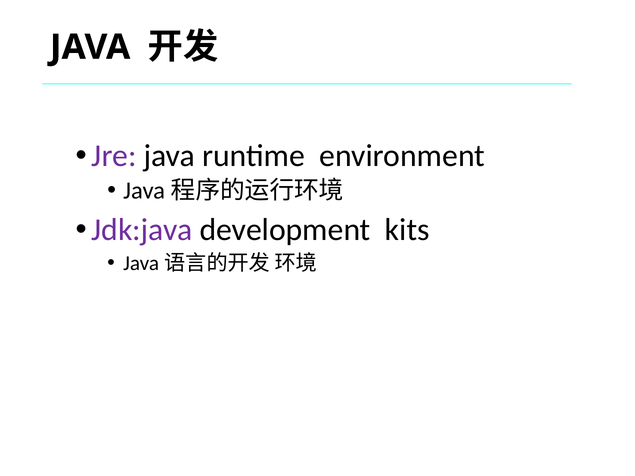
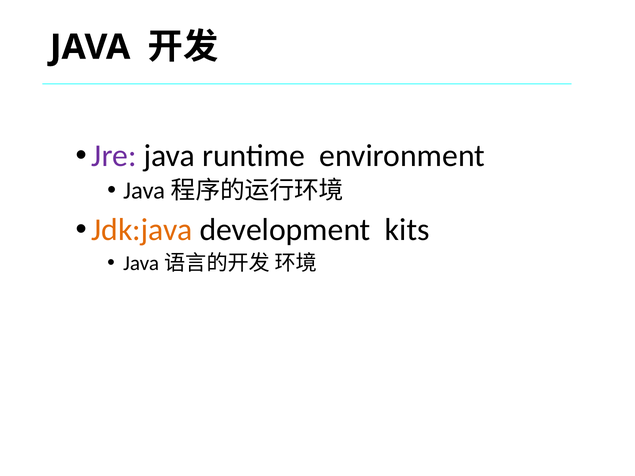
Jdk:java colour: purple -> orange
